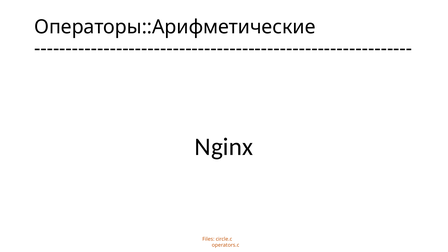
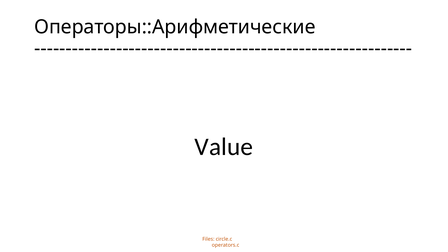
Nginx: Nginx -> Value
